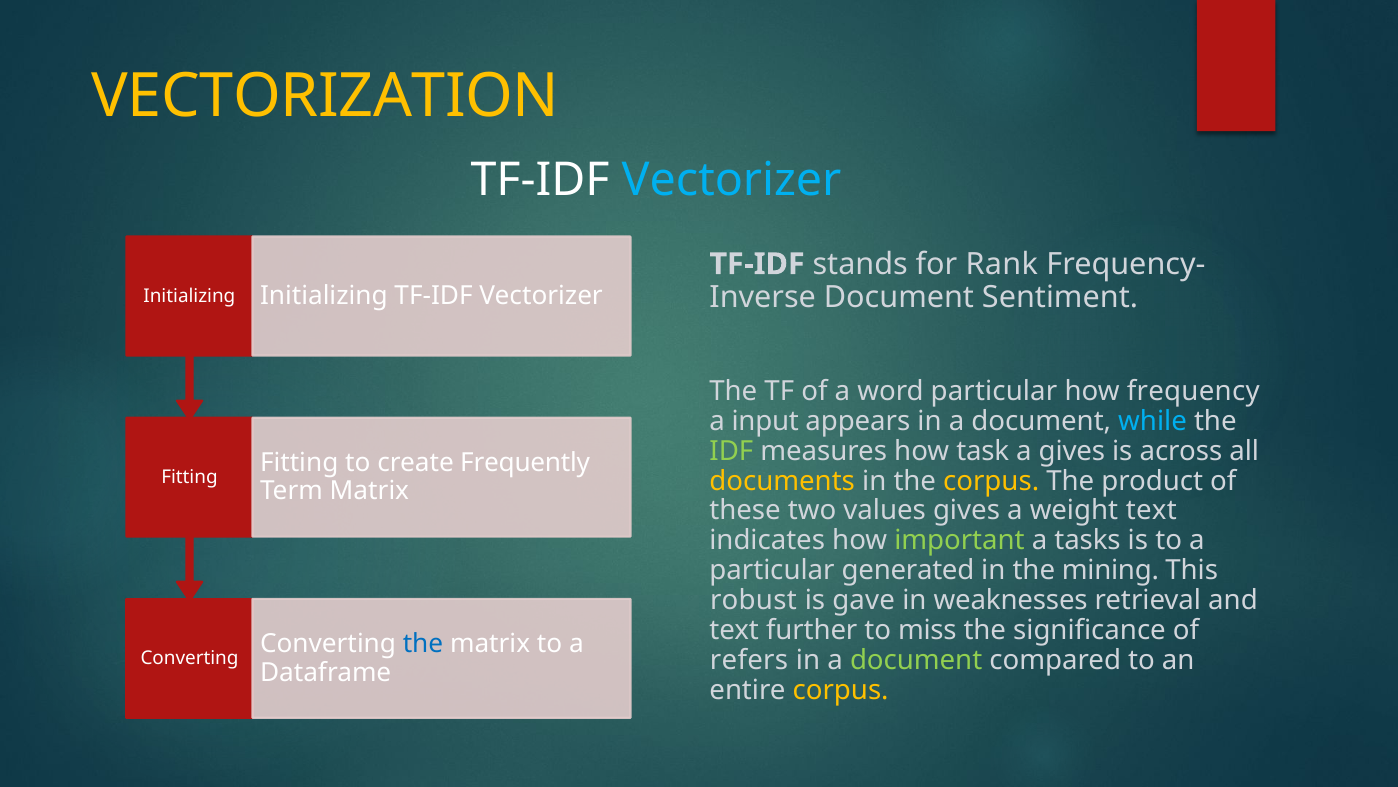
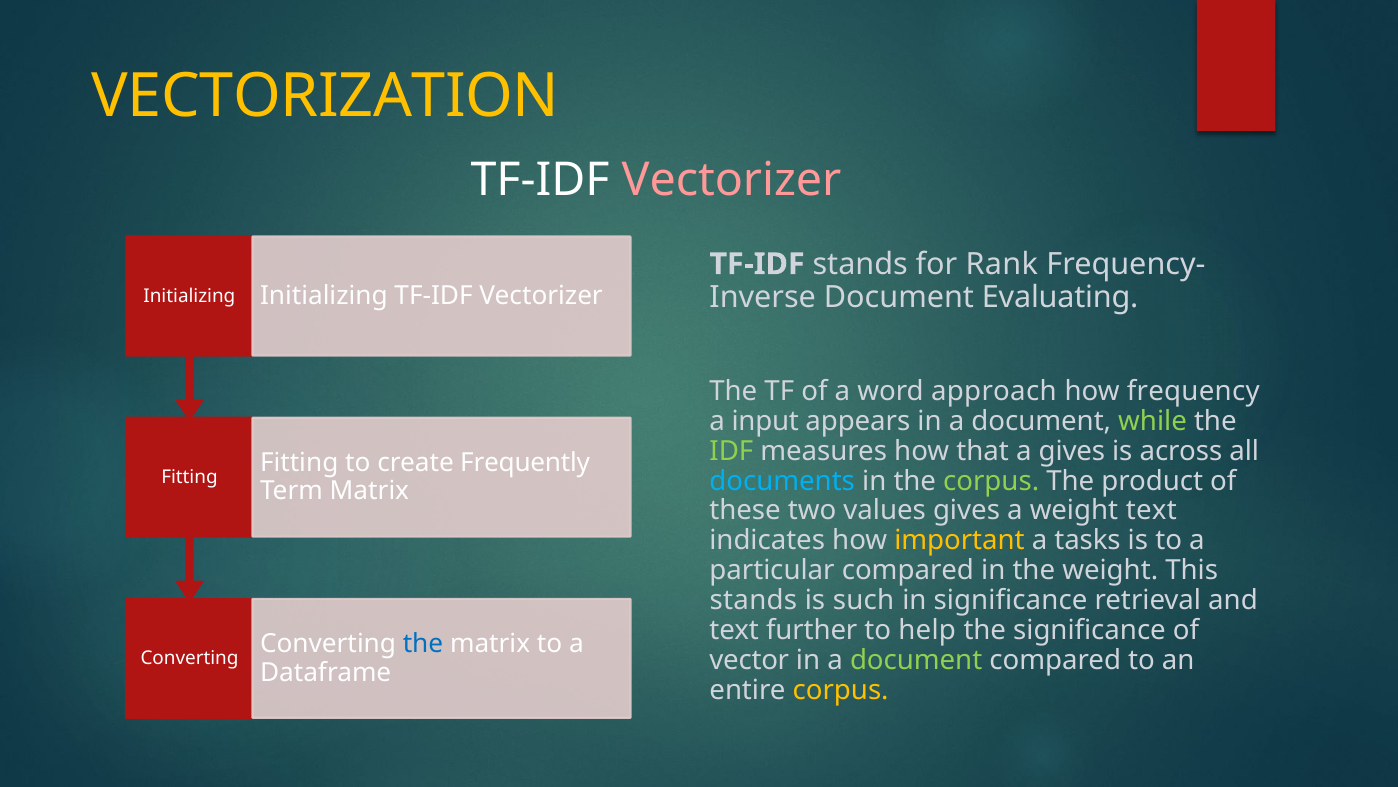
Vectorizer at (732, 180) colour: light blue -> pink
Sentiment: Sentiment -> Evaluating
word particular: particular -> approach
while colour: light blue -> light green
task: task -> that
documents colour: yellow -> light blue
corpus at (991, 481) colour: yellow -> light green
important colour: light green -> yellow
particular generated: generated -> compared
the mining: mining -> weight
robust at (753, 600): robust -> stands
gave: gave -> such
in weaknesses: weaknesses -> significance
miss: miss -> help
refers: refers -> vector
